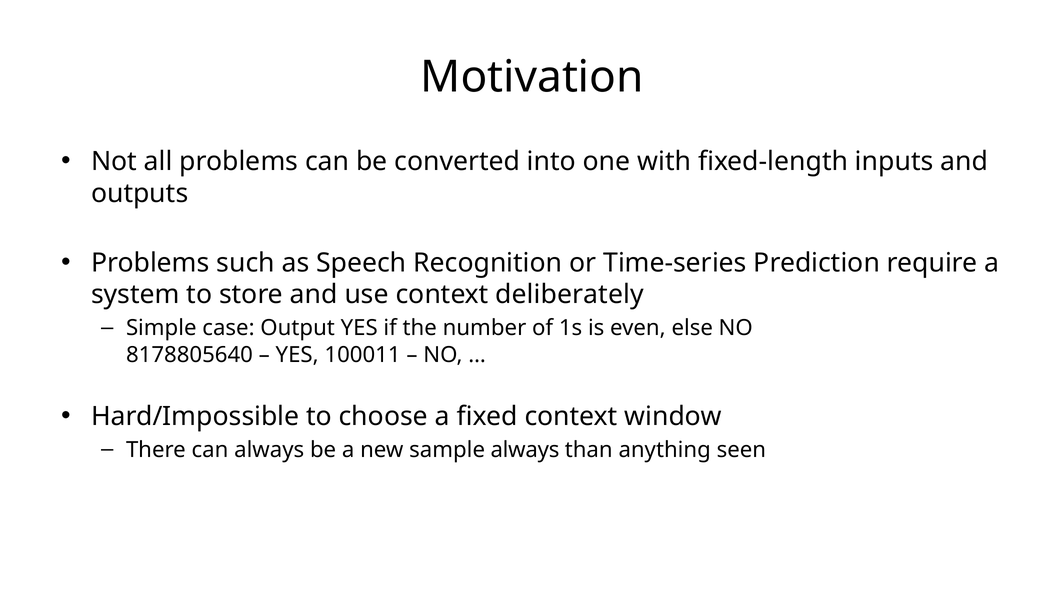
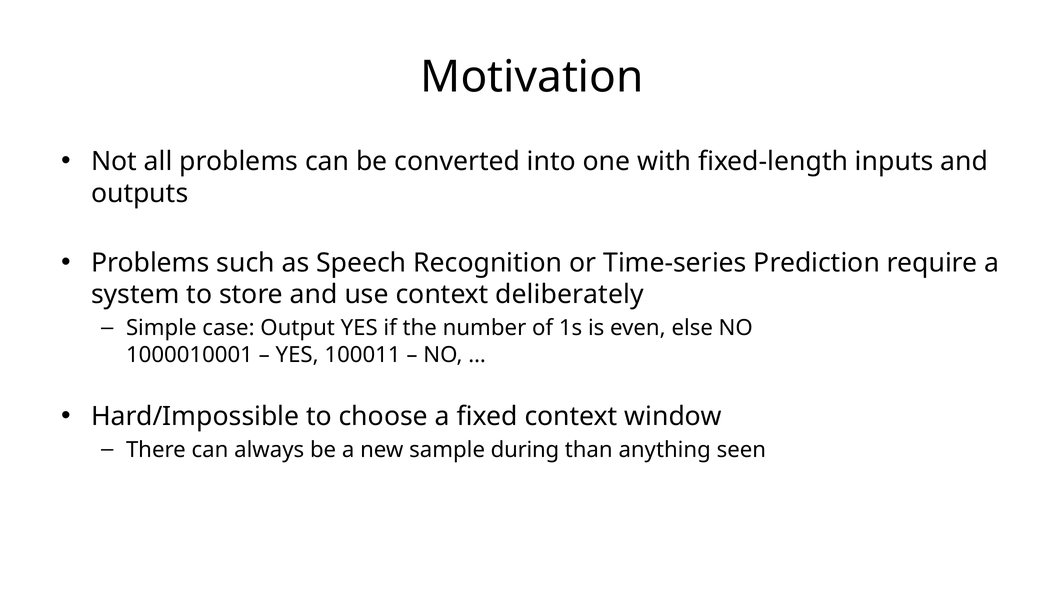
8178805640: 8178805640 -> 1000010001
sample always: always -> during
